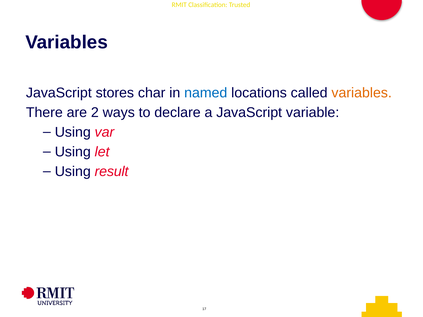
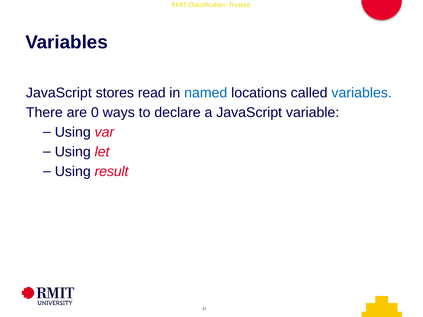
char: char -> read
variables at (362, 93) colour: orange -> blue
2: 2 -> 0
